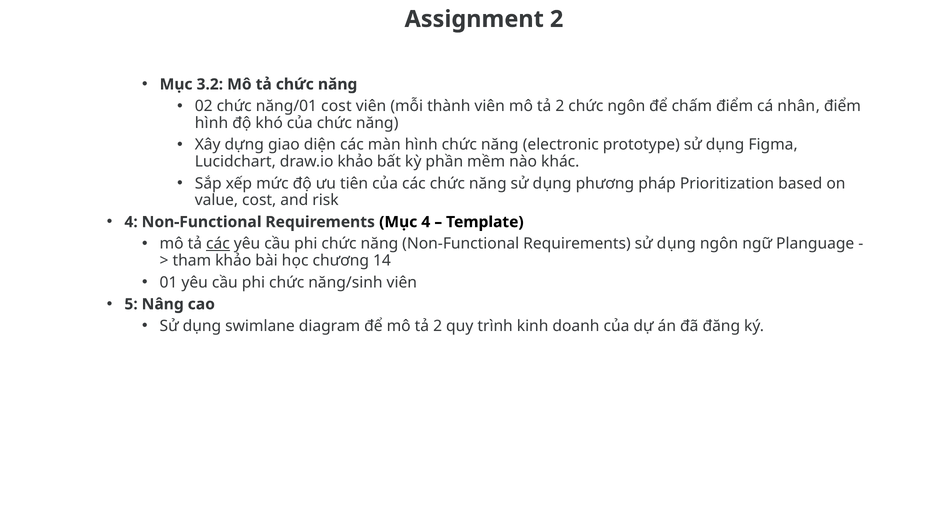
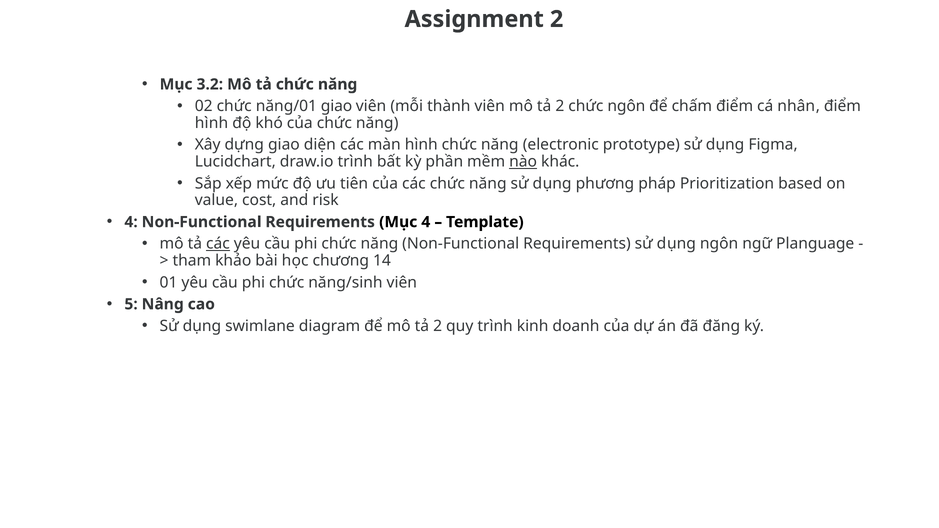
năng/01 cost: cost -> giao
draw.io khảo: khảo -> trình
nào underline: none -> present
